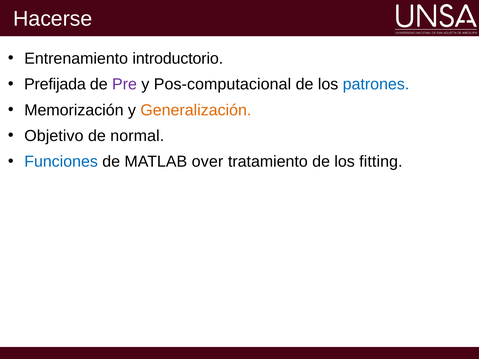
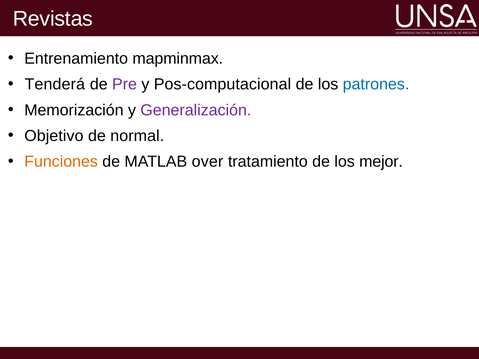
Hacerse: Hacerse -> Revistas
introductorio: introductorio -> mapminmax
Prefijada: Prefijada -> Tenderá
Generalización colour: orange -> purple
Funciones colour: blue -> orange
fitting: fitting -> mejor
